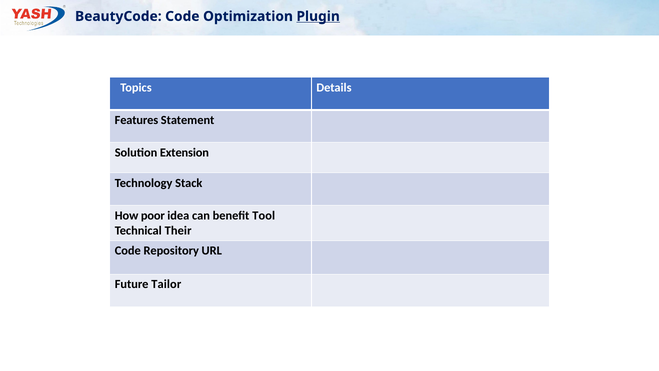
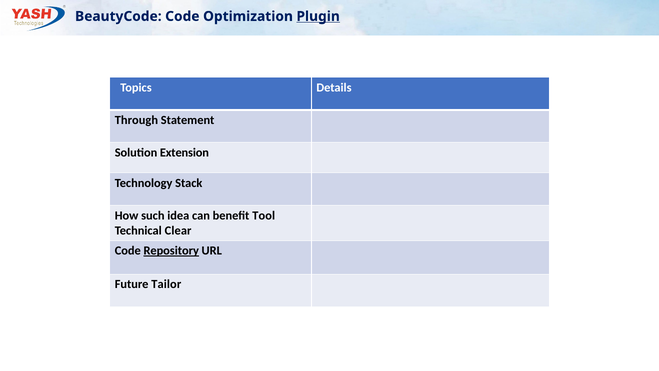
Features: Features -> Through
poor: poor -> such
Their: Their -> Clear
Repository underline: none -> present
